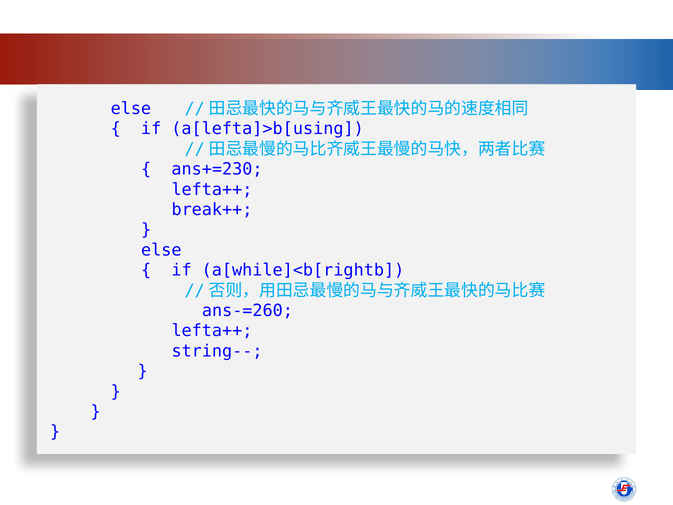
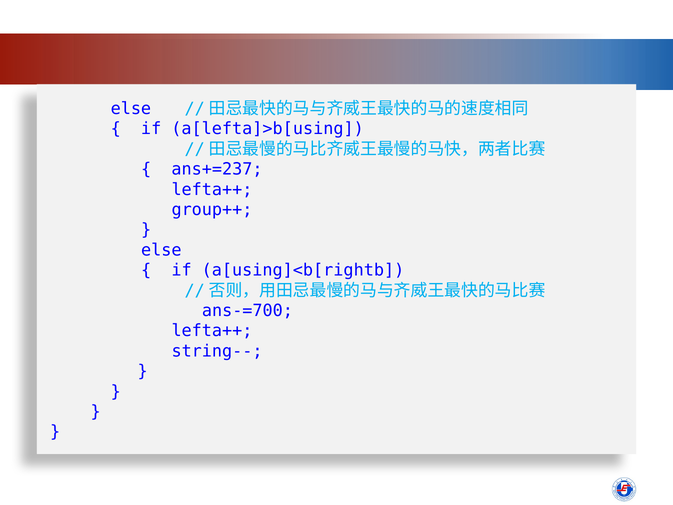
ans+=230: ans+=230 -> ans+=237
break++: break++ -> group++
a[while]<b[rightb: a[while]<b[rightb -> a[using]<b[rightb
ans-=260: ans-=260 -> ans-=700
